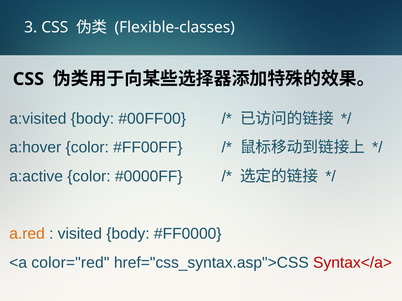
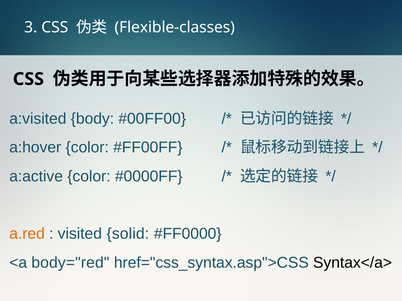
visited body: body -> solid
color="red: color="red -> body="red
Syntax</a> colour: red -> black
